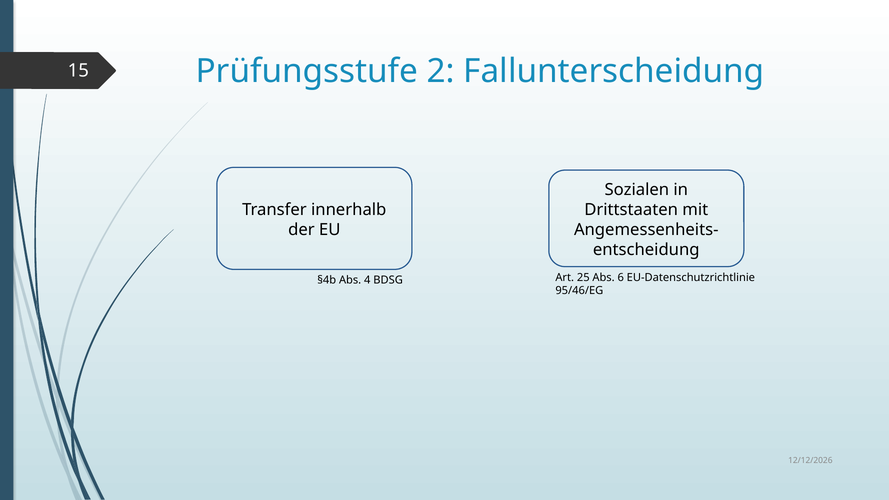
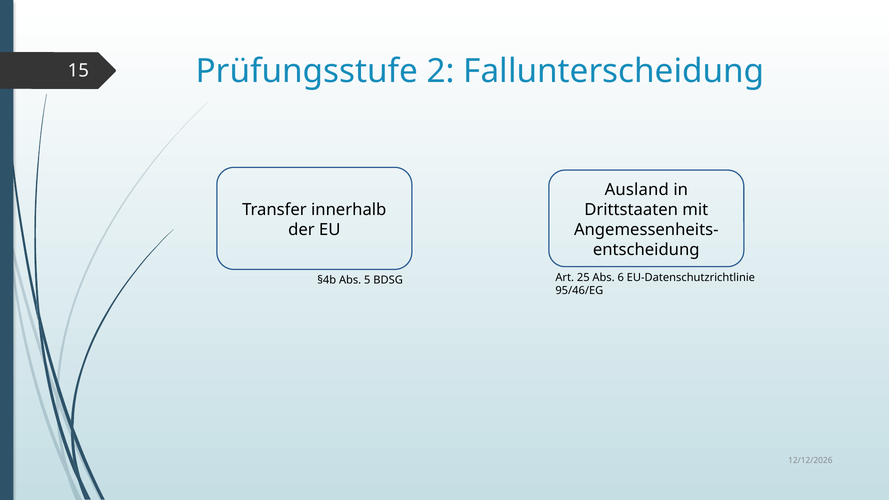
Sozialen: Sozialen -> Ausland
4: 4 -> 5
